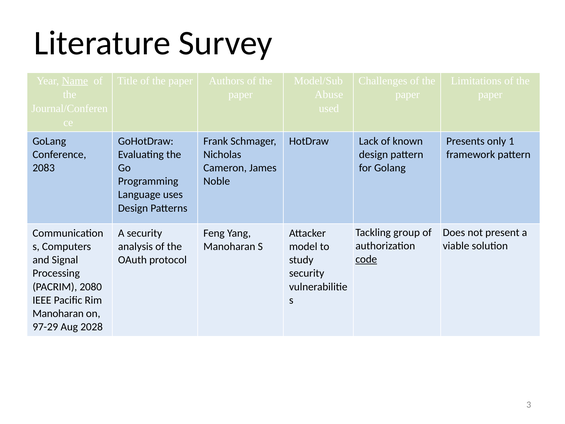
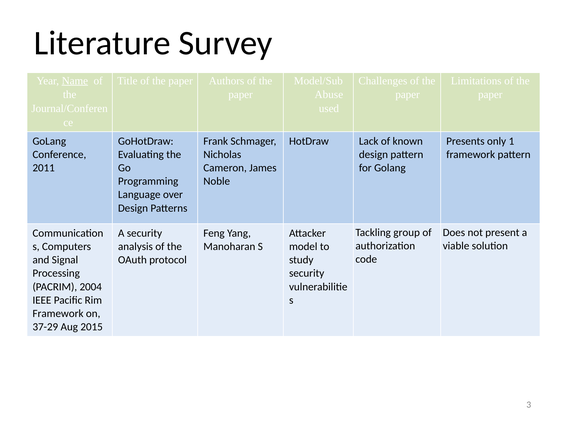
2083: 2083 -> 2011
uses: uses -> over
code underline: present -> none
2080: 2080 -> 2004
Manoharan at (58, 313): Manoharan -> Framework
97-29: 97-29 -> 37-29
2028: 2028 -> 2015
